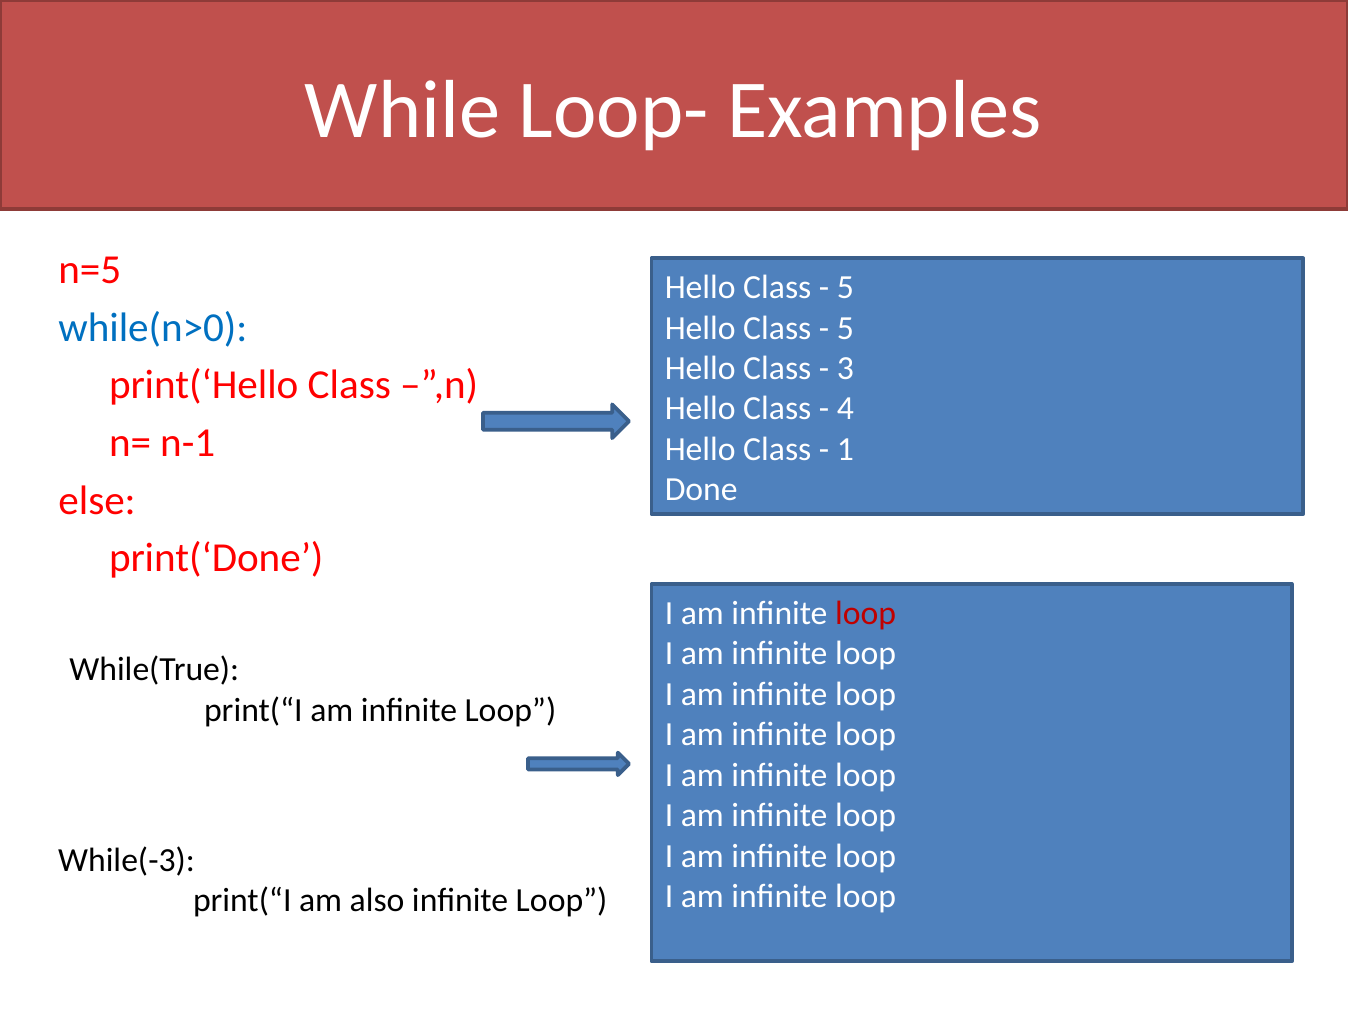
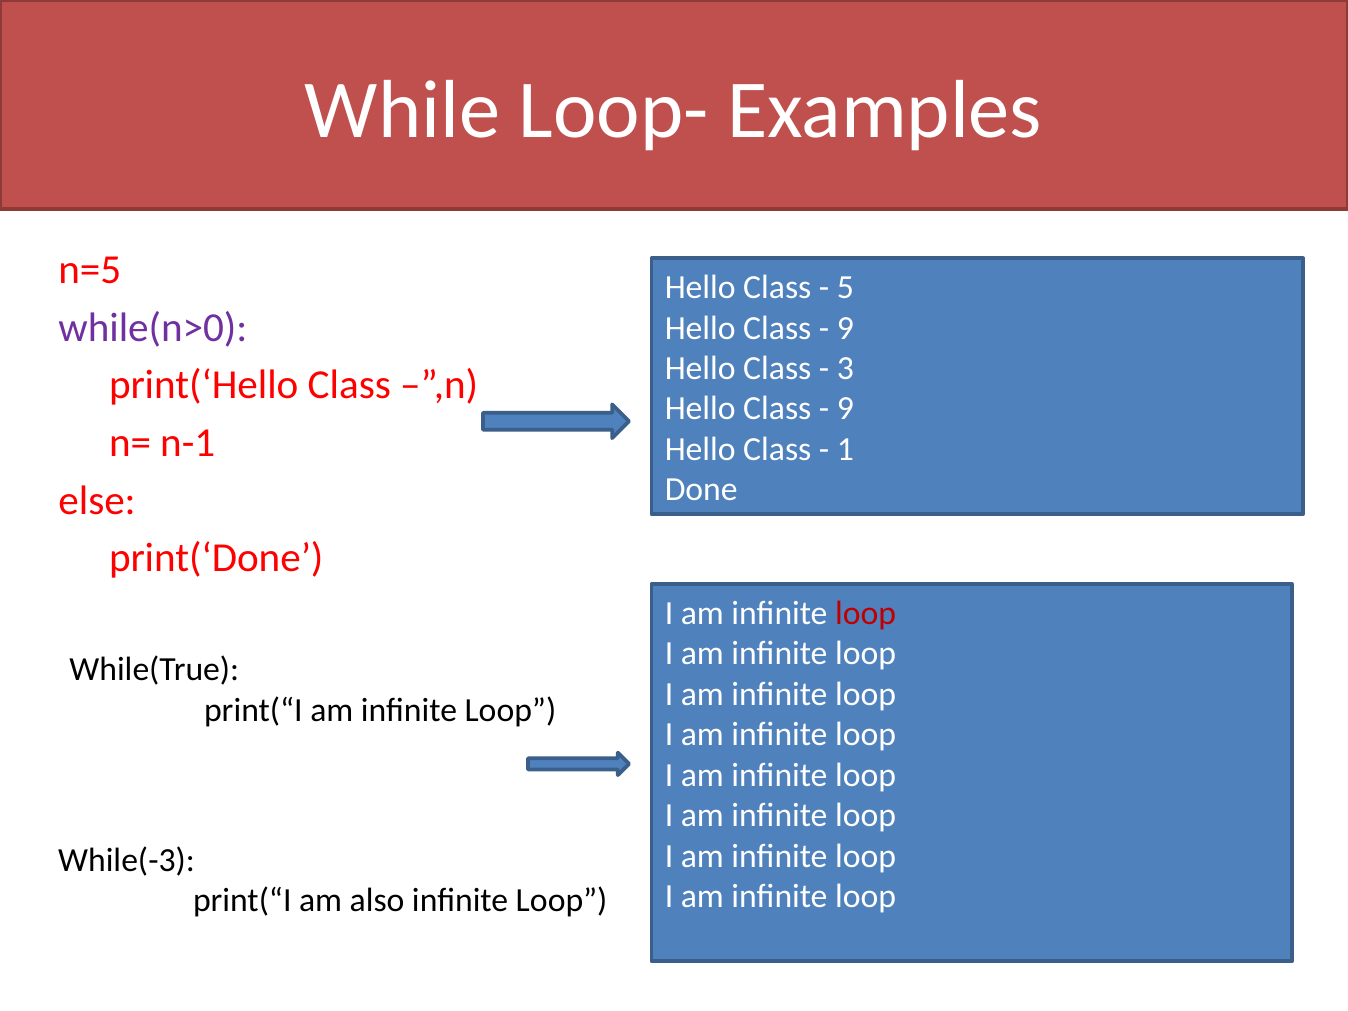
while(n>0 colour: blue -> purple
5 at (845, 328): 5 -> 9
4 at (845, 409): 4 -> 9
